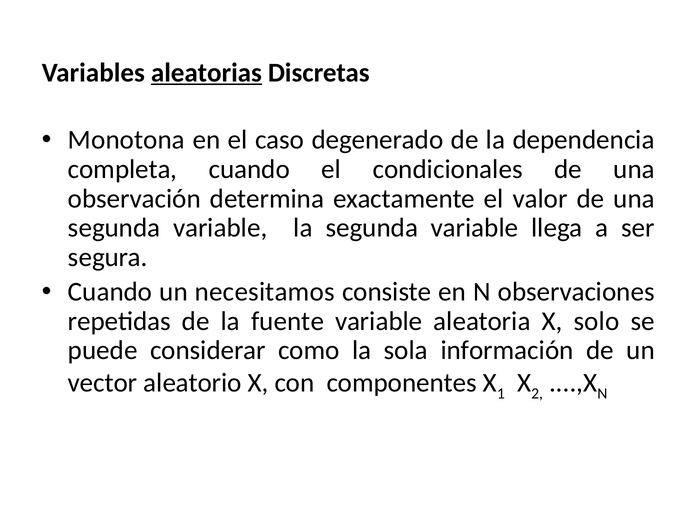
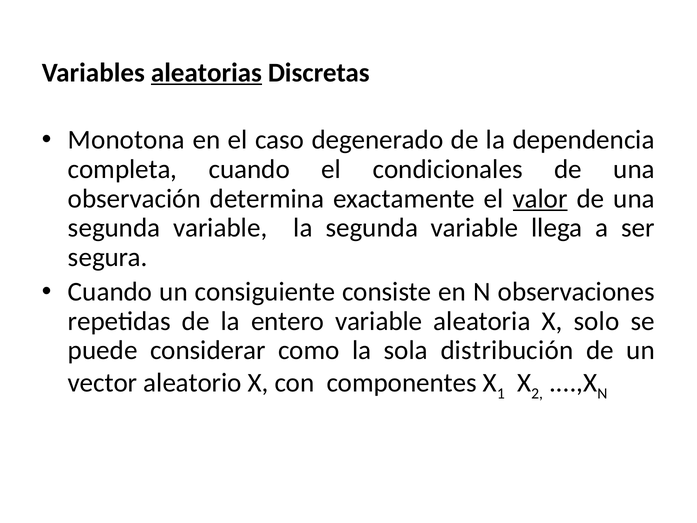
valor underline: none -> present
necesitamos: necesitamos -> consiguiente
fuente: fuente -> entero
información: información -> distribución
